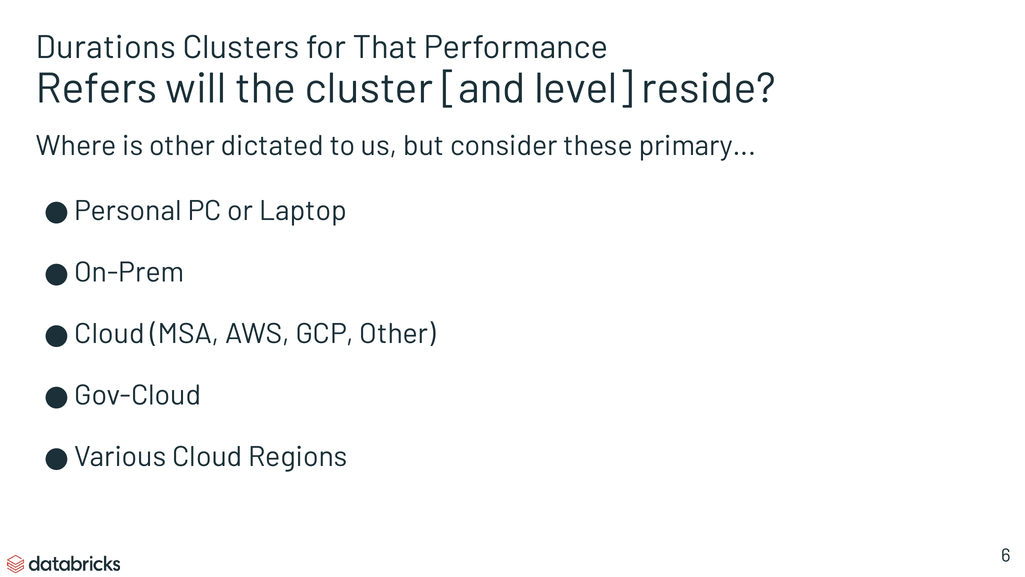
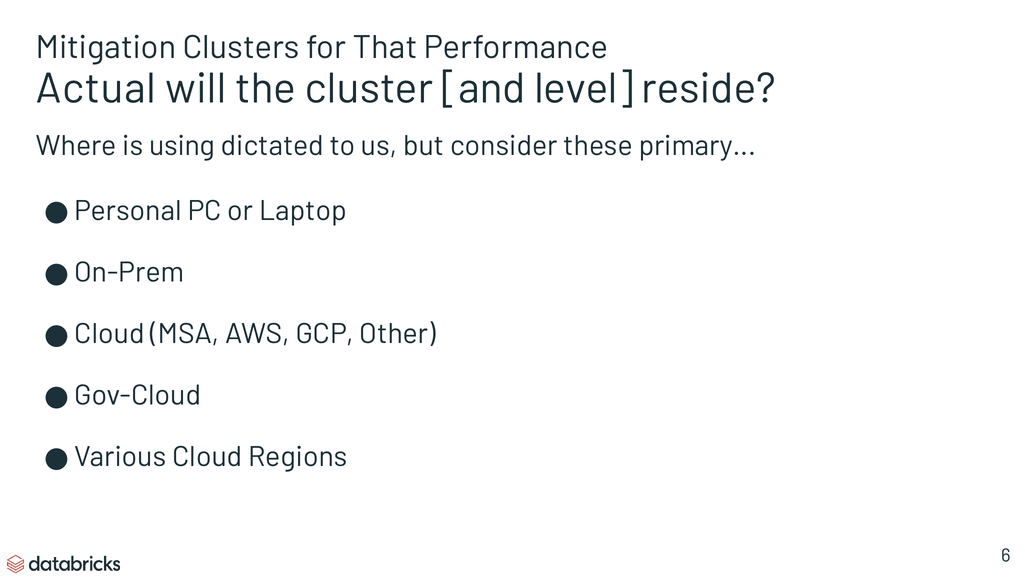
Durations: Durations -> Mitigation
Refers: Refers -> Actual
is other: other -> using
